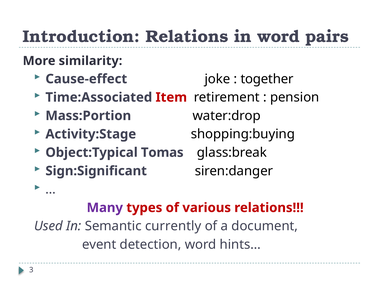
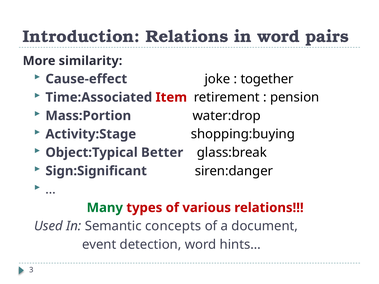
Tomas: Tomas -> Better
Many colour: purple -> green
currently: currently -> concepts
